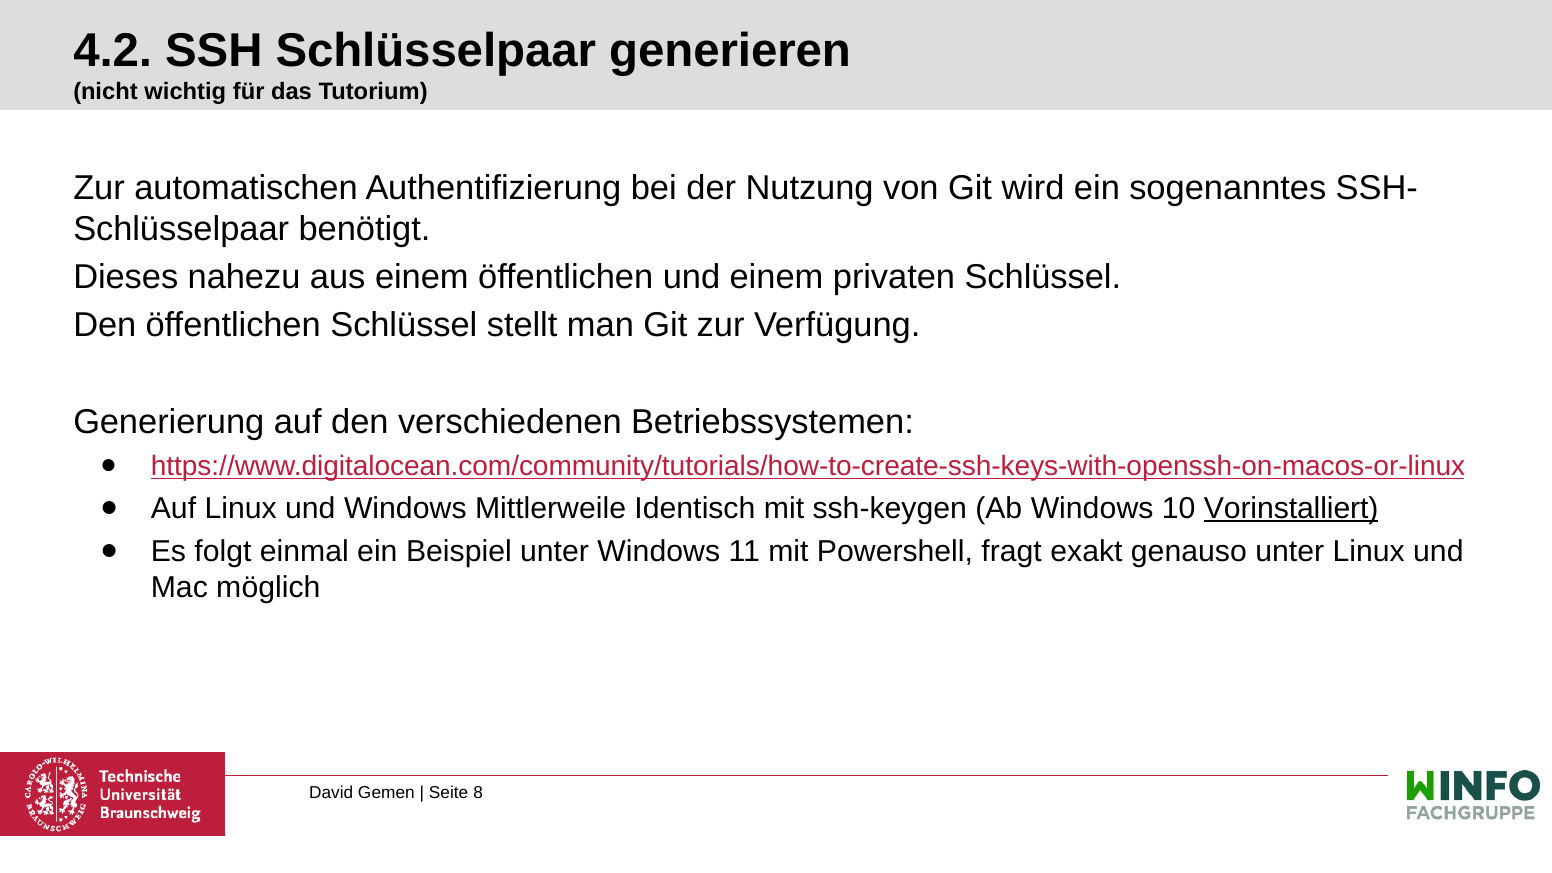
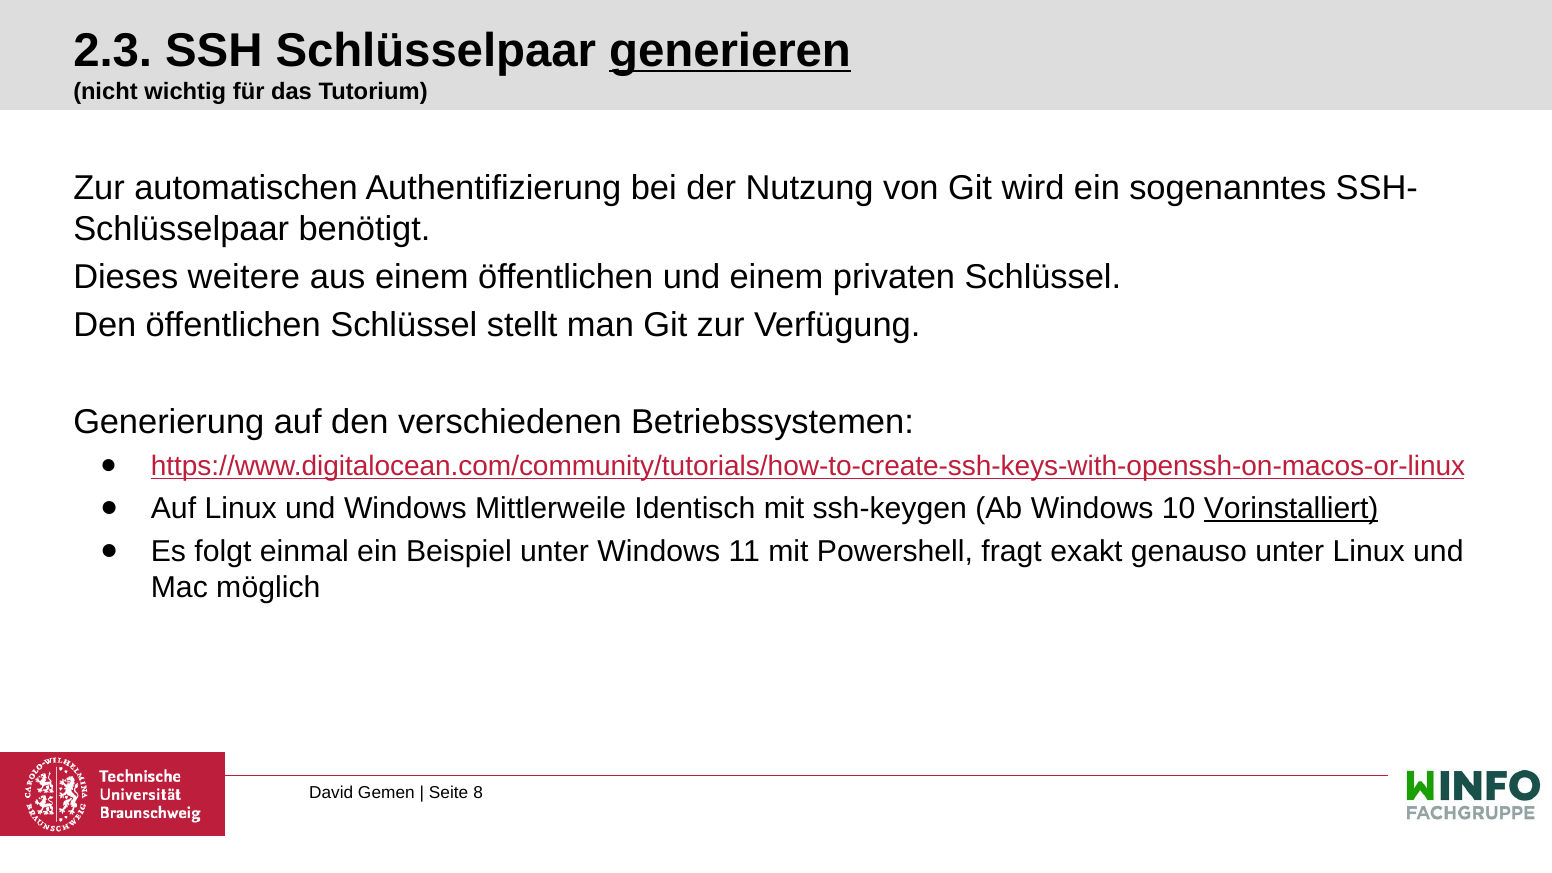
4.2: 4.2 -> 2.3
generieren underline: none -> present
nahezu: nahezu -> weitere
